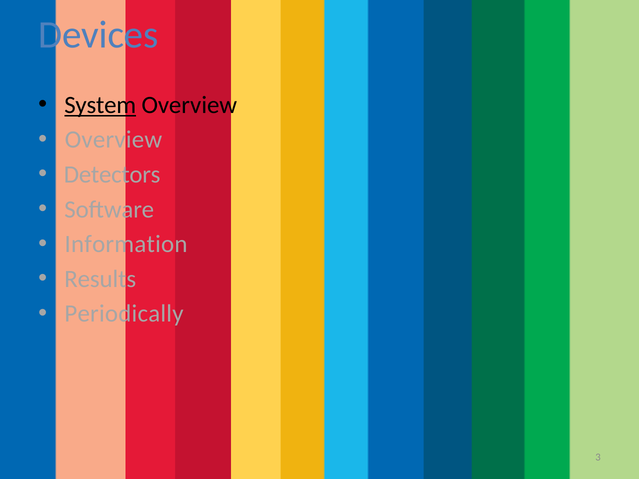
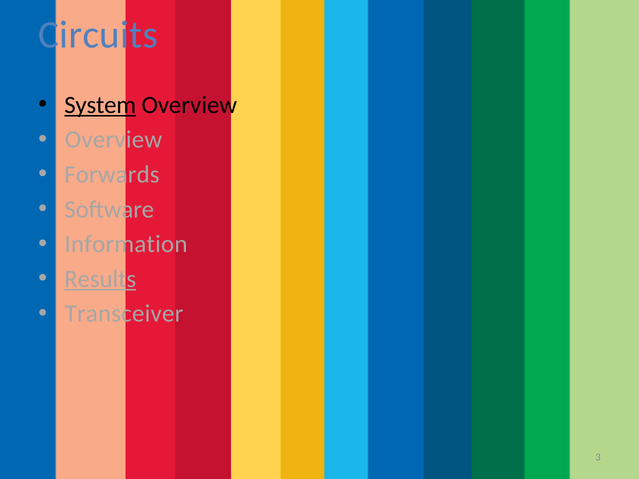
Devices: Devices -> Circuits
Detectors: Detectors -> Forwards
Results underline: none -> present
Periodically: Periodically -> Transceiver
